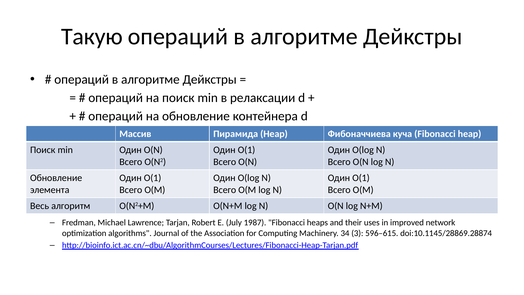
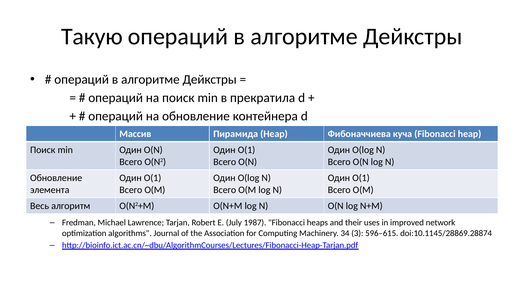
релаксации: релаксации -> прекратила
